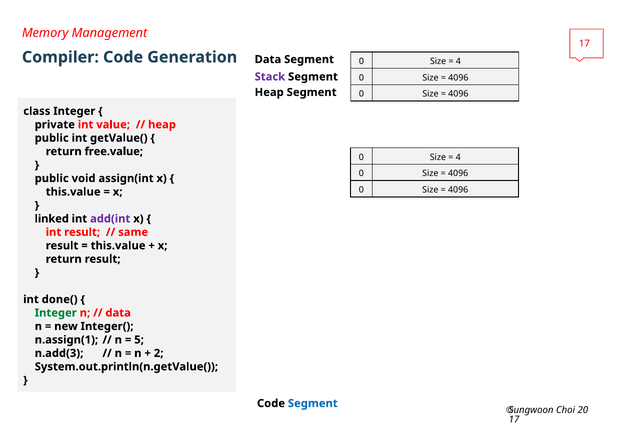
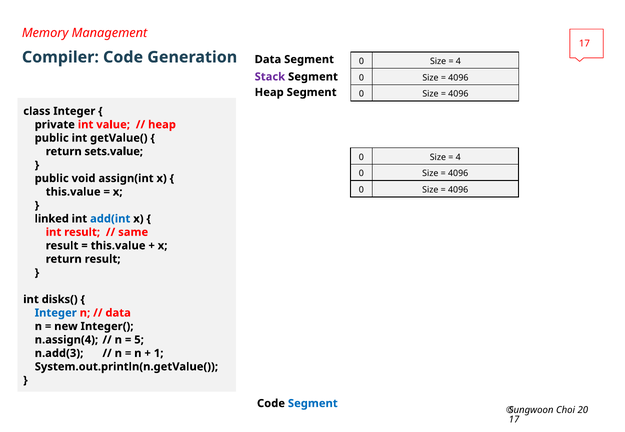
free.value: free.value -> sets.value
add(int colour: purple -> blue
done(: done( -> disks(
Integer at (56, 313) colour: green -> blue
n.assign(1: n.assign(1 -> n.assign(4
2: 2 -> 1
